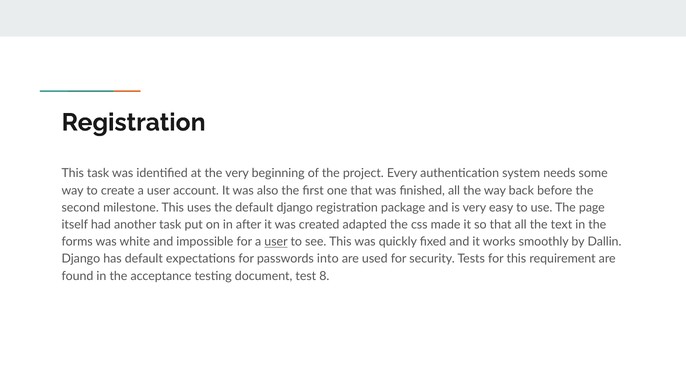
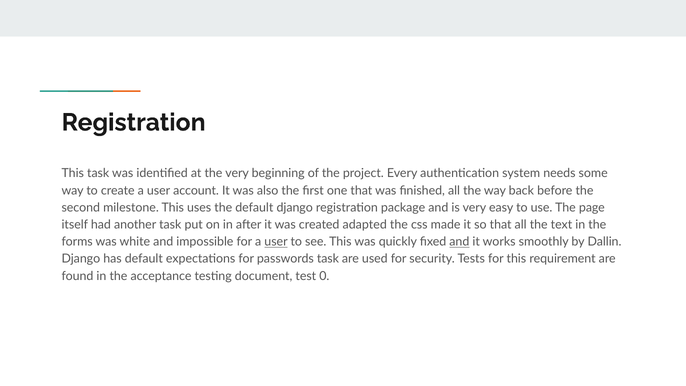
and at (459, 242) underline: none -> present
passwords into: into -> task
8: 8 -> 0
